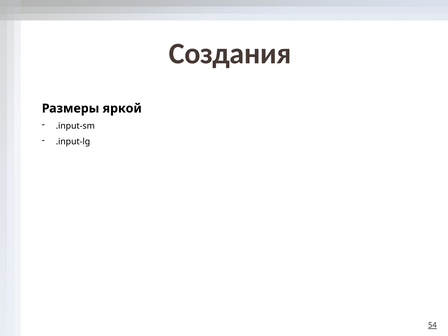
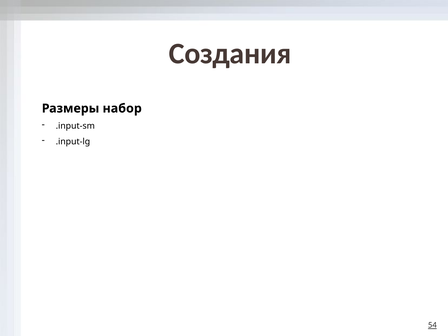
яркой: яркой -> набор
